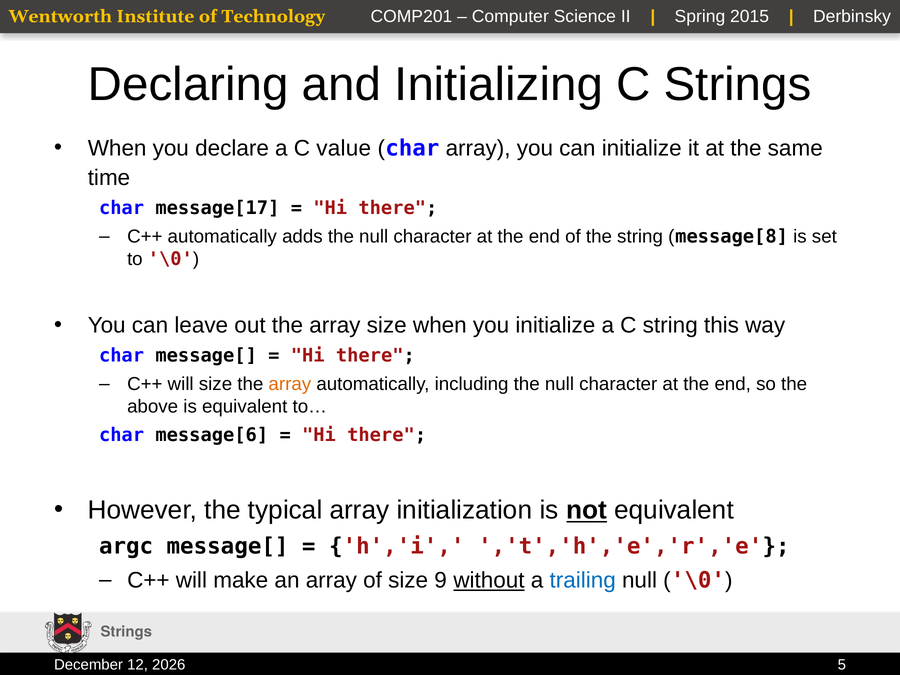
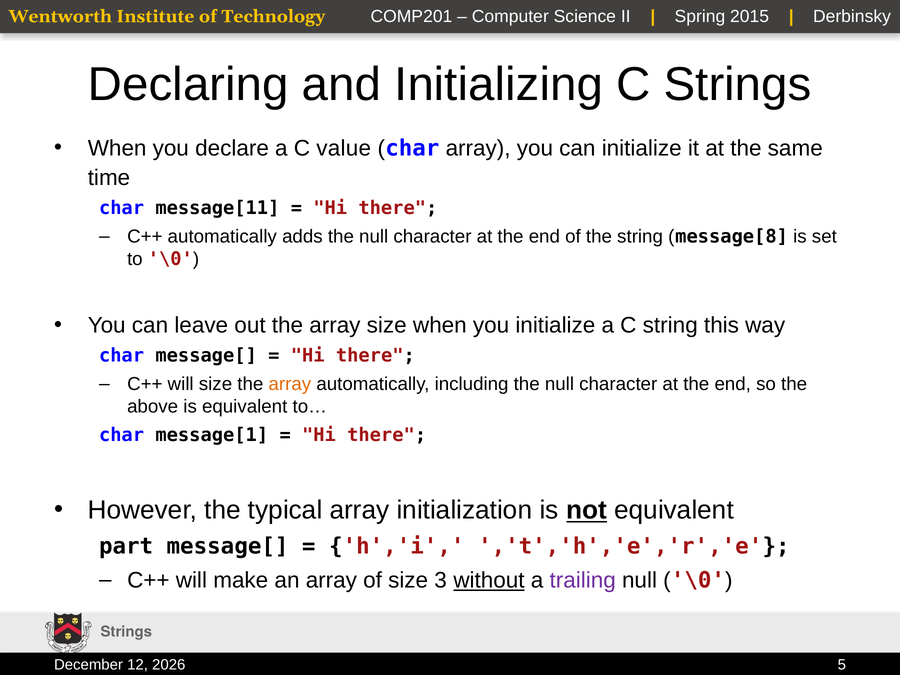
message[17: message[17 -> message[11
message[6: message[6 -> message[1
argc: argc -> part
9: 9 -> 3
trailing colour: blue -> purple
